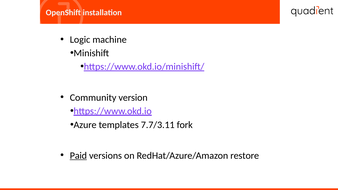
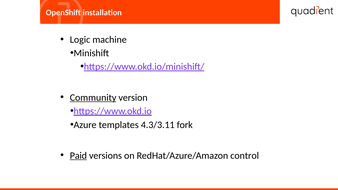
Community underline: none -> present
7.7/3.11: 7.7/3.11 -> 4.3/3.11
restore: restore -> control
